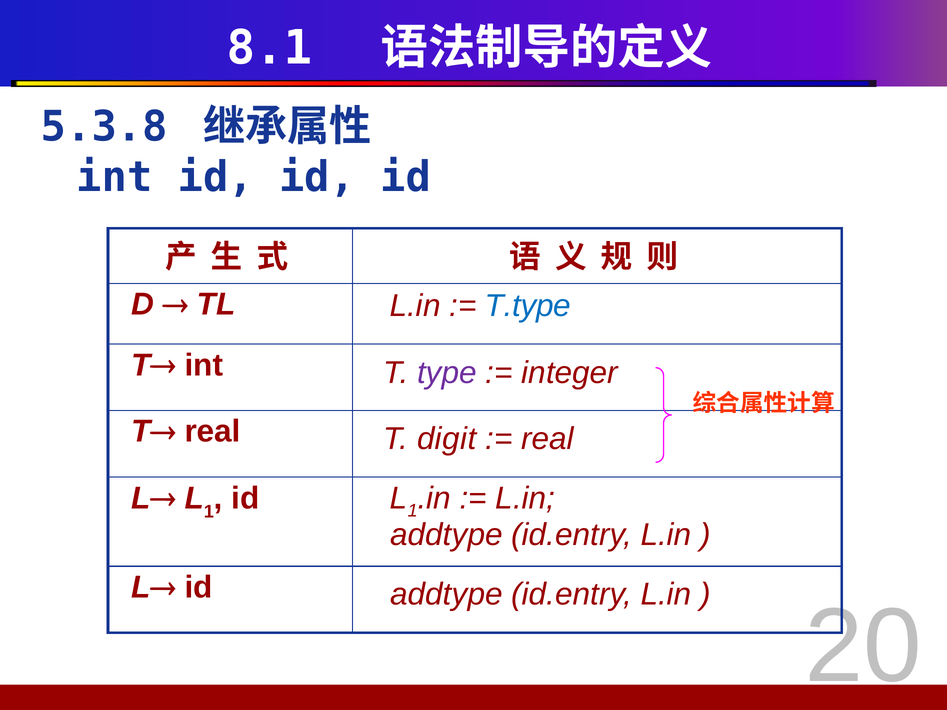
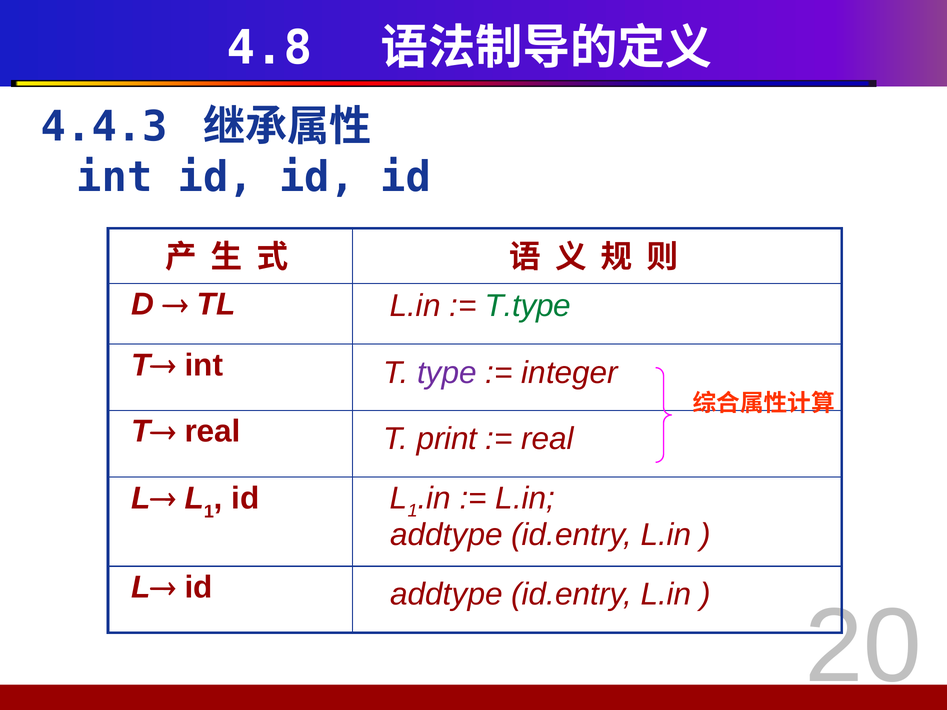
8.1: 8.1 -> 4.8
5.3.8: 5.3.8 -> 4.4.3
T.type colour: blue -> green
digit: digit -> print
